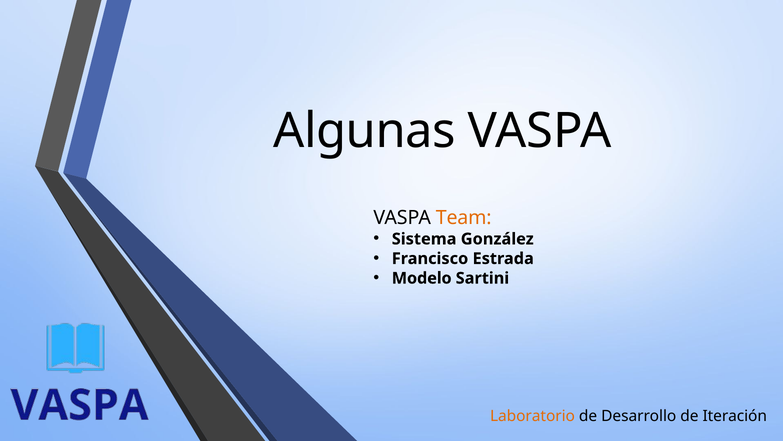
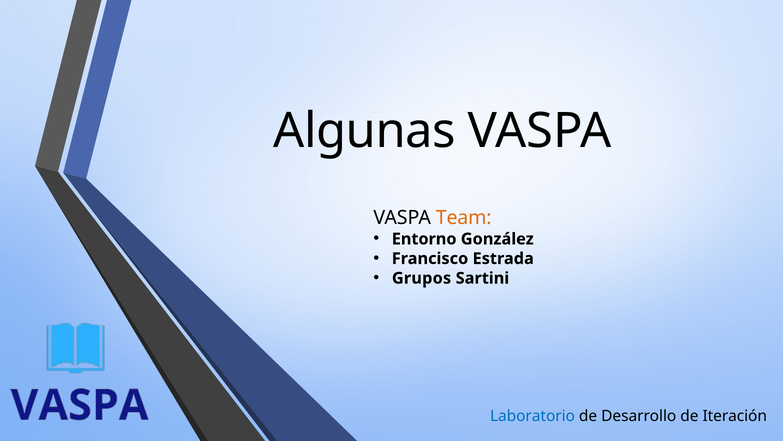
Sistema: Sistema -> Entorno
Modelo: Modelo -> Grupos
Laboratorio colour: orange -> blue
